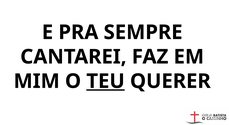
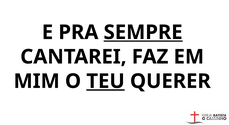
SEMPRE underline: none -> present
